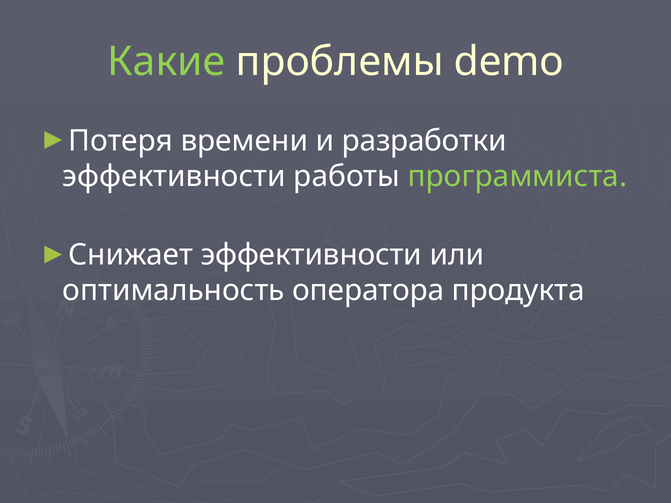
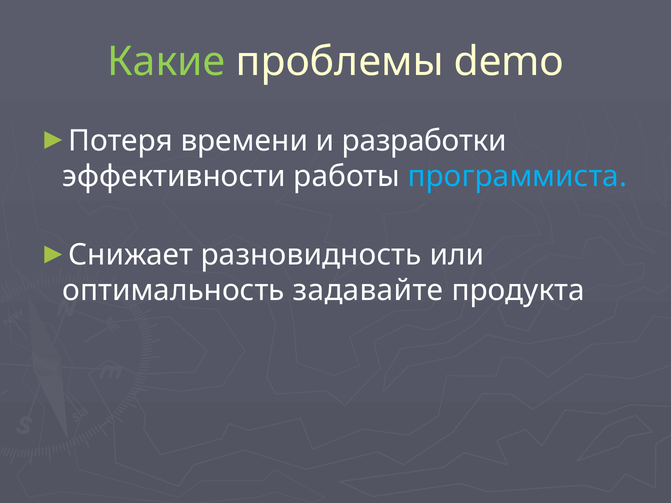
программиста colour: light green -> light blue
Снижает эффективности: эффективности -> разновидность
оператора: оператора -> задавайте
